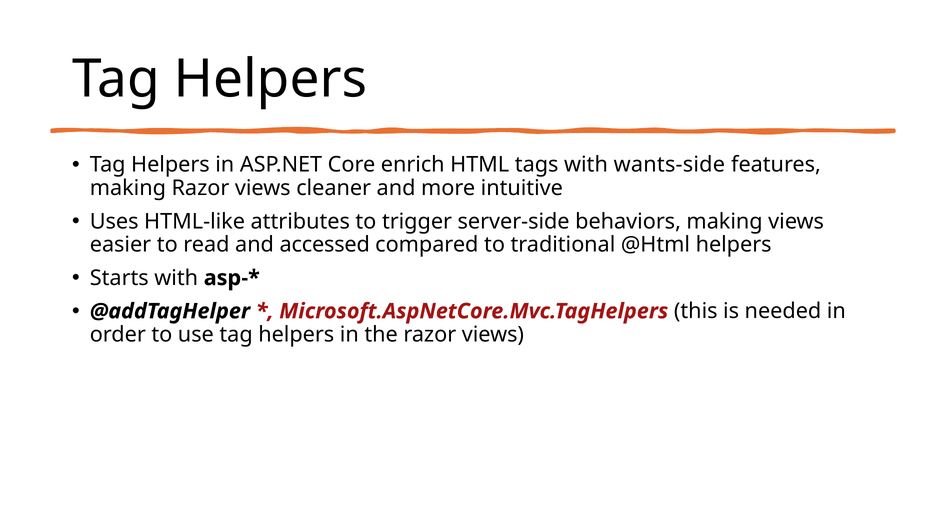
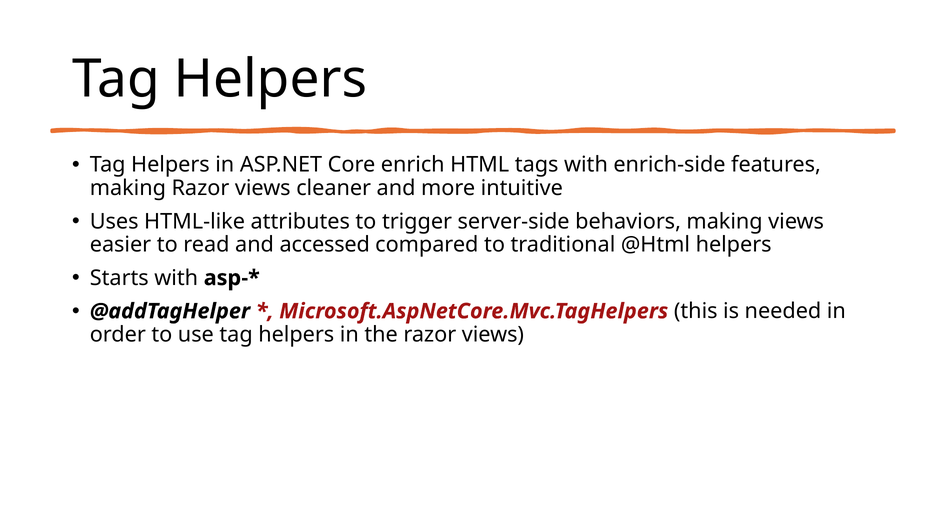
wants-side: wants-side -> enrich-side
